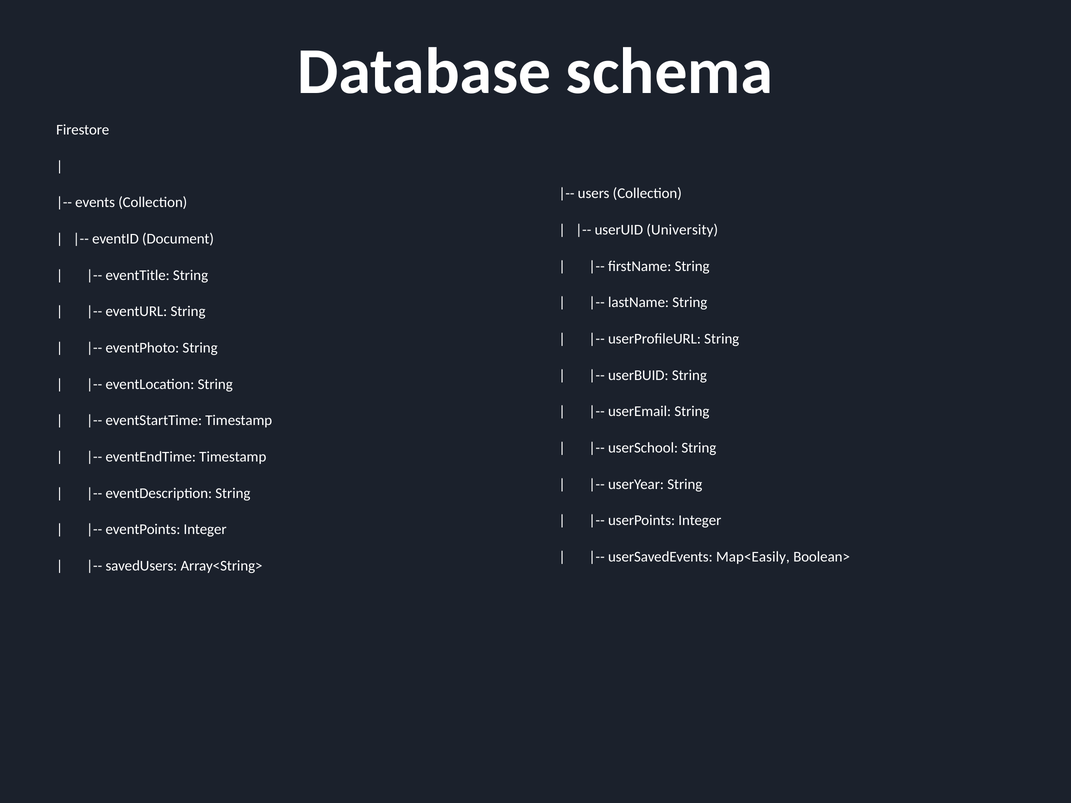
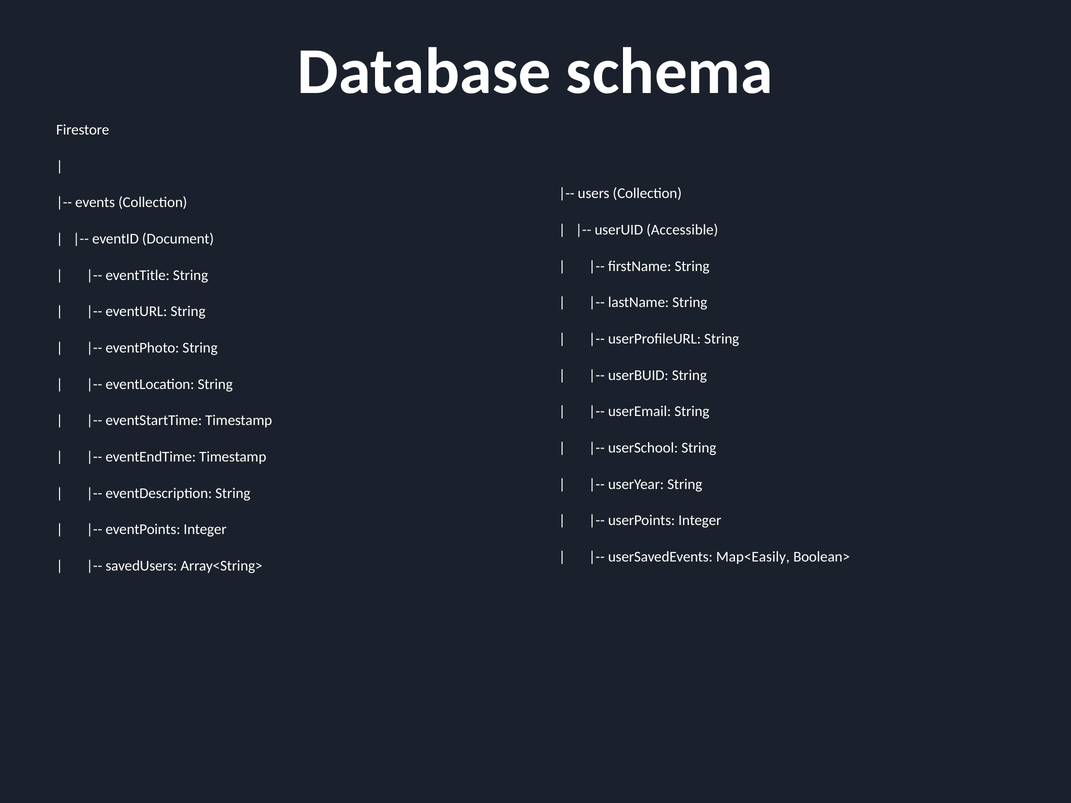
University: University -> Accessible
